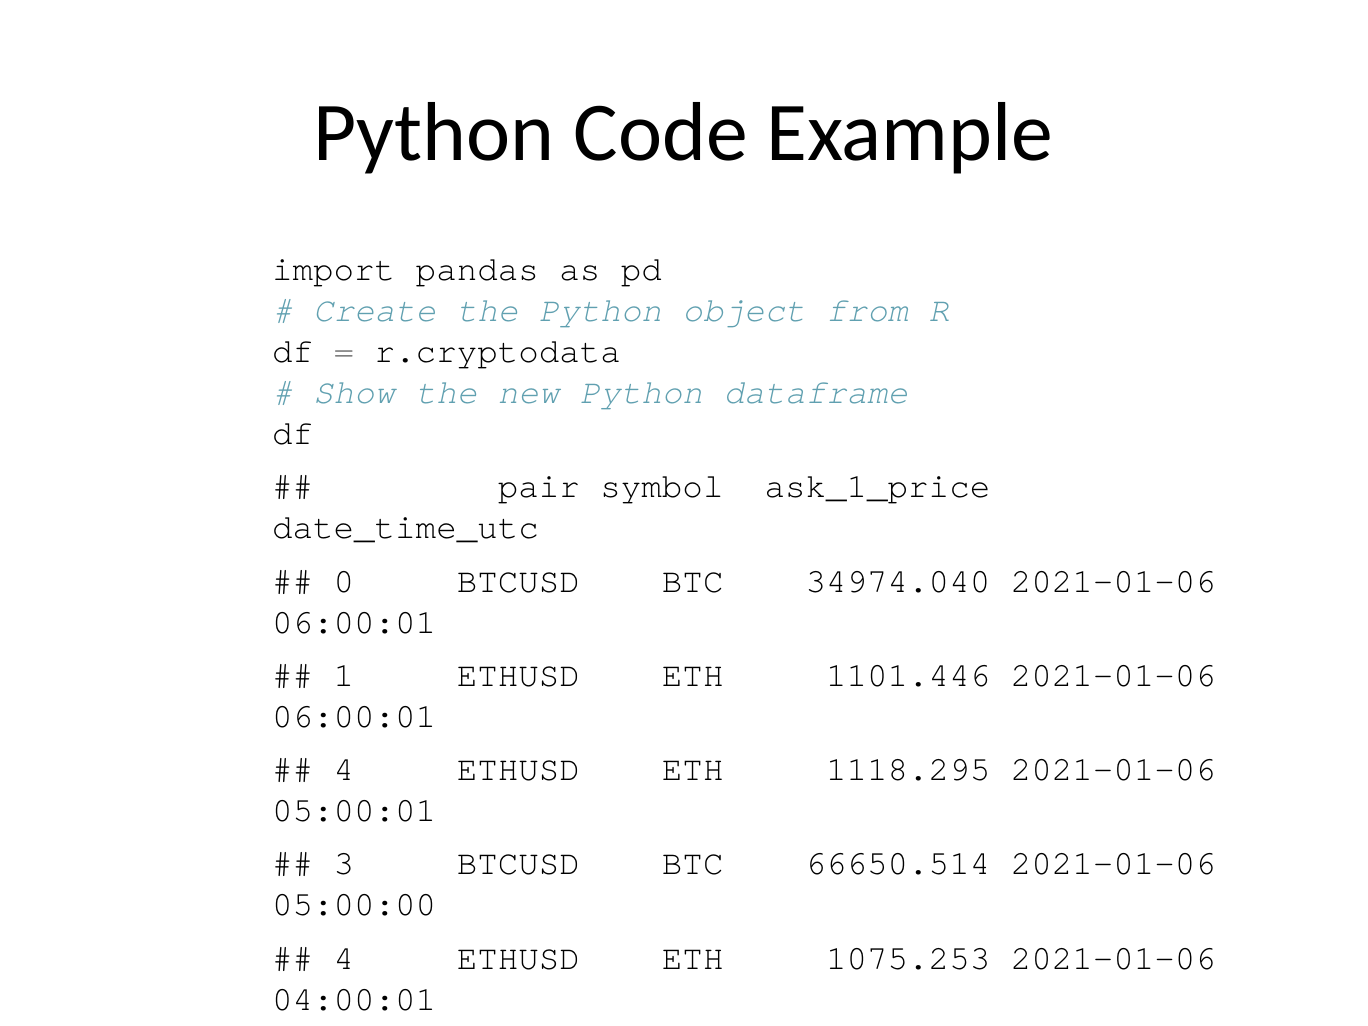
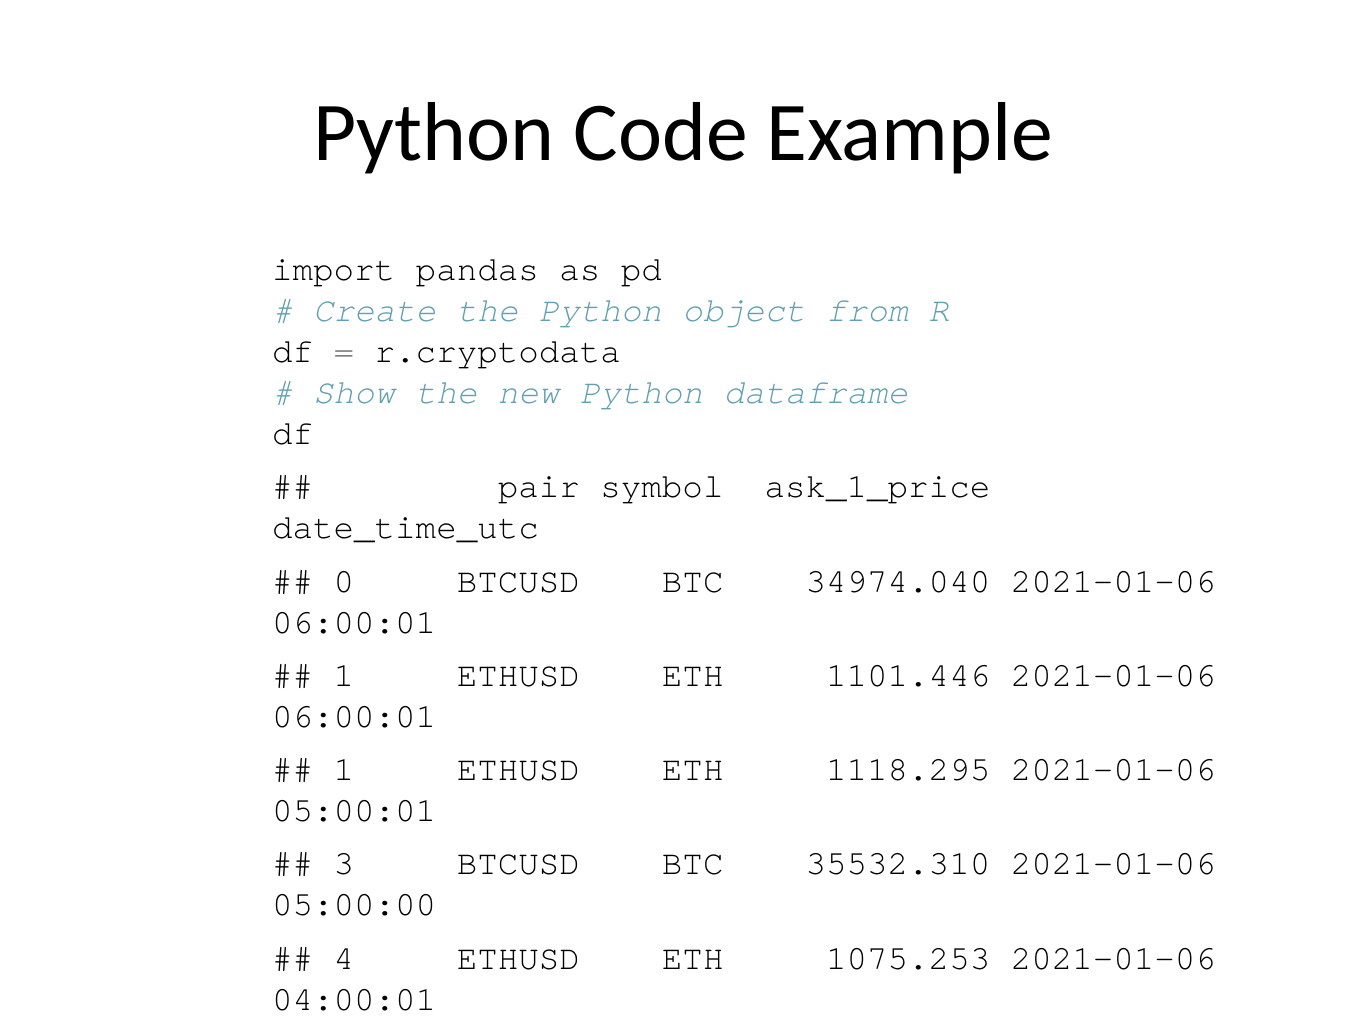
4 at (344, 769): 4 -> 1
66650.514: 66650.514 -> 35532.310
